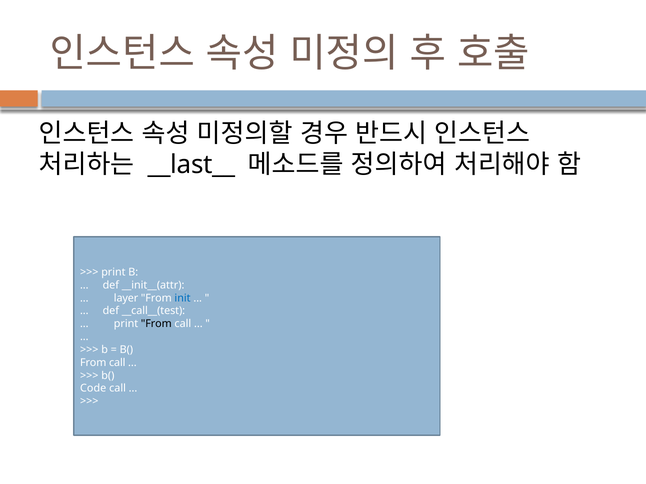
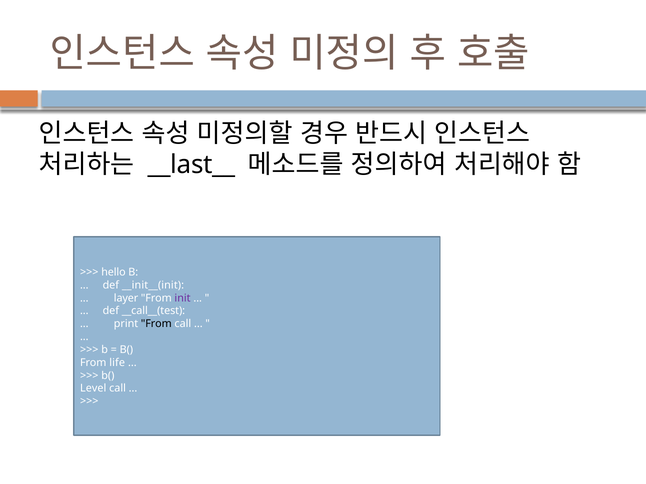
print at (113, 272): print -> hello
__init__(attr: __init__(attr -> __init__(init
init colour: blue -> purple
call at (117, 363): call -> life
Code: Code -> Level
